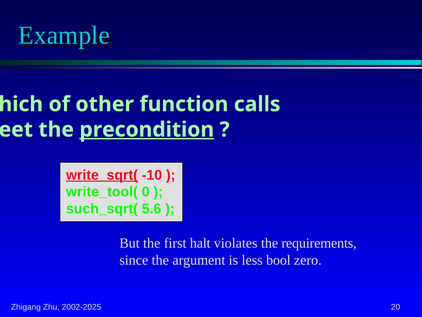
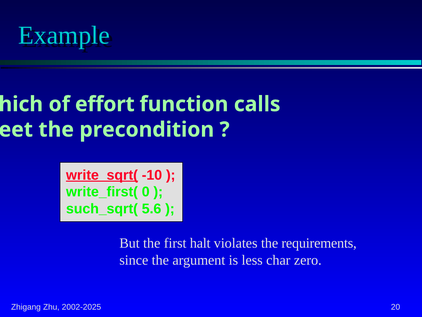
other: other -> effort
precondition underline: present -> none
write_tool(: write_tool( -> write_first(
bool: bool -> char
